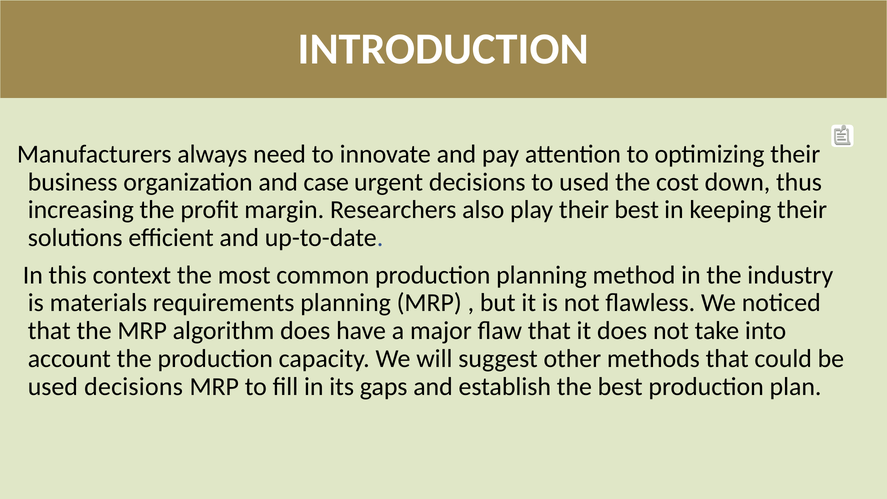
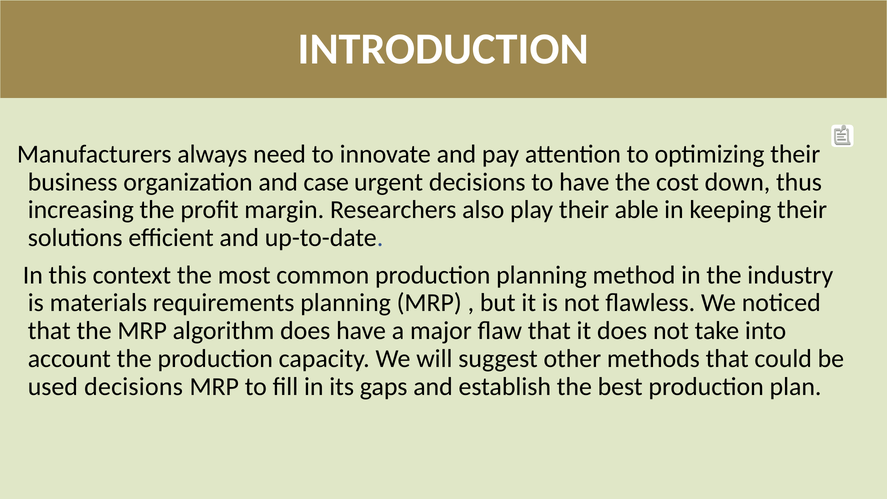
to used: used -> have
their best: best -> able
